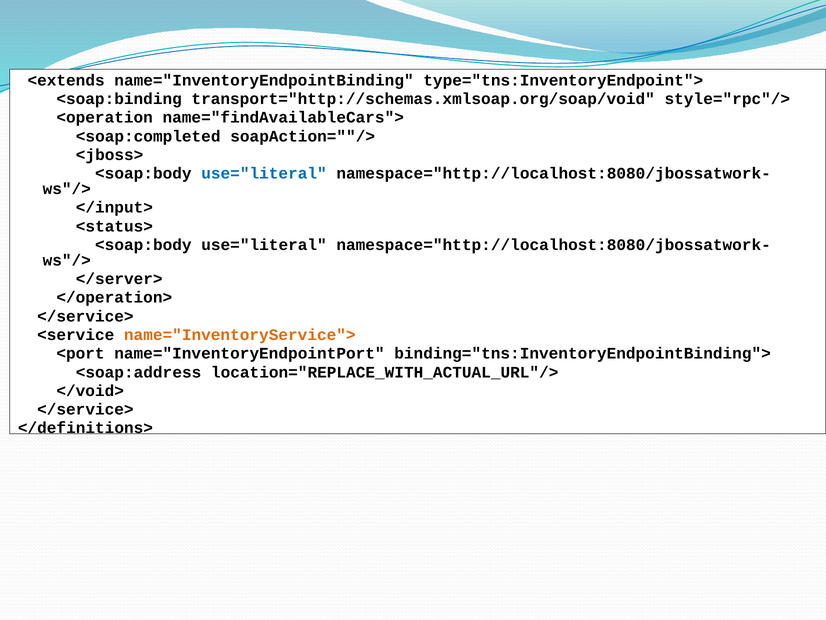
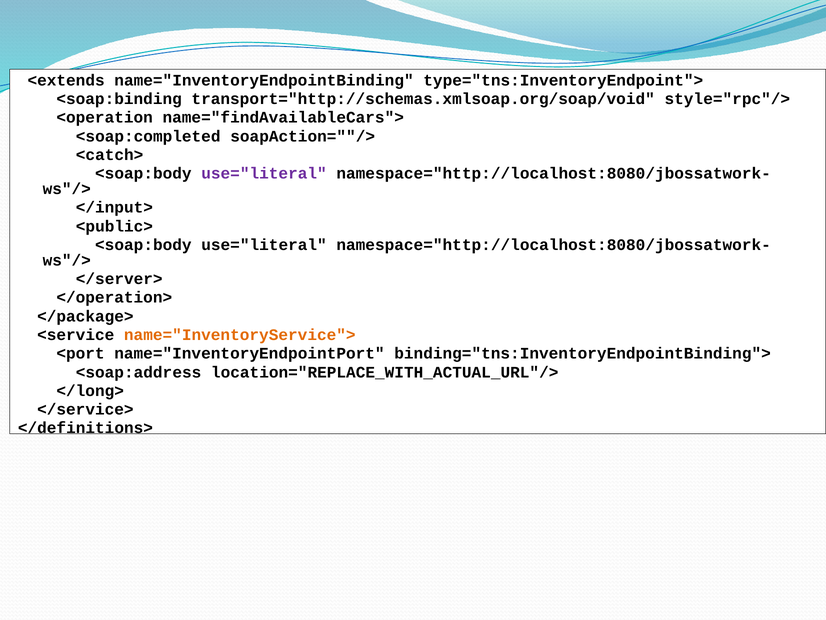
<jboss>: <jboss> -> <catch>
use="literal at (264, 173) colour: blue -> purple
<status>: <status> -> <public>
</service> at (85, 316): </service> -> </package>
</void>: </void> -> </long>
